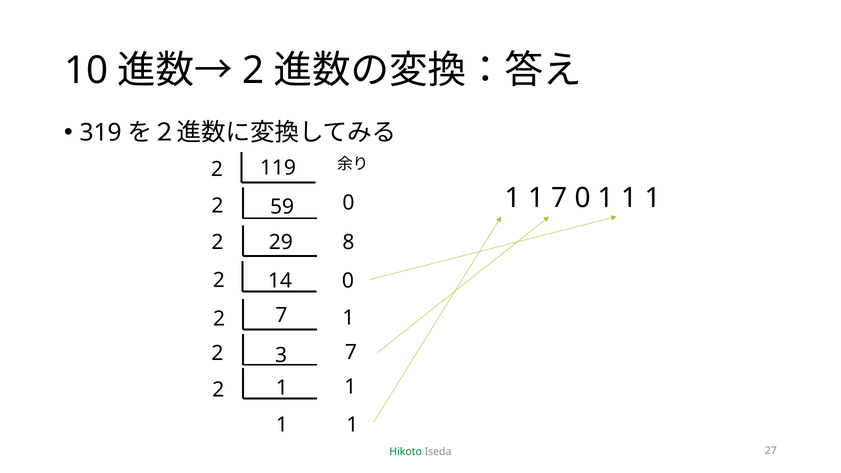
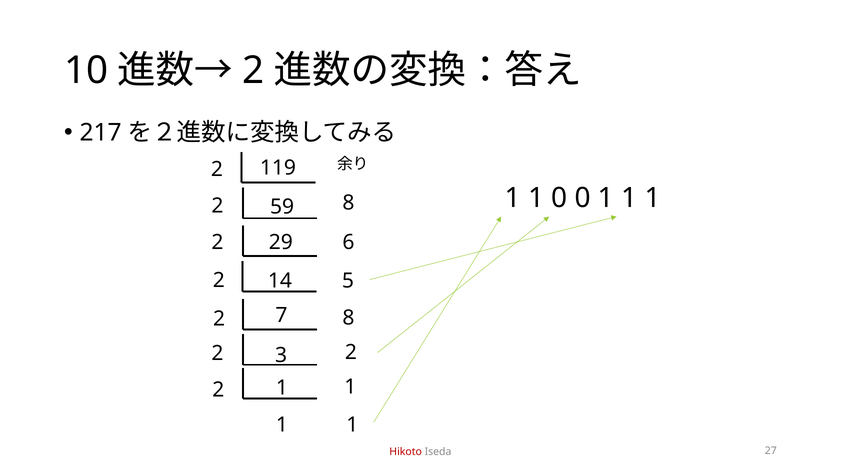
319: 319 -> 217
1 7: 7 -> 0
59 0: 0 -> 8
8: 8 -> 6
14 0: 0 -> 5
1 at (348, 318): 1 -> 8
3 7: 7 -> 2
Hikoto colour: green -> red
